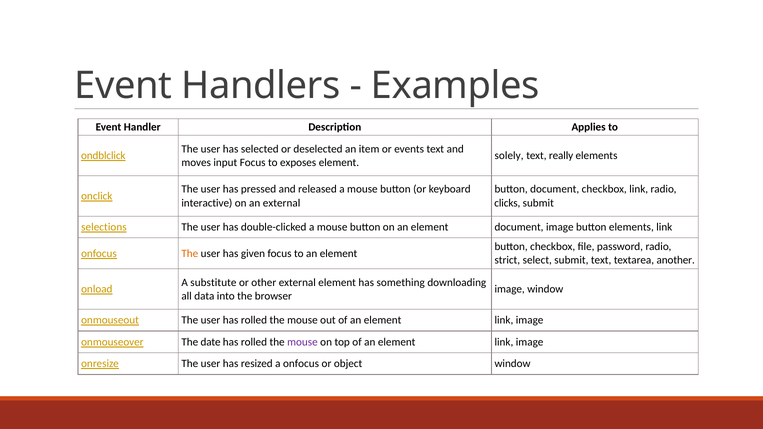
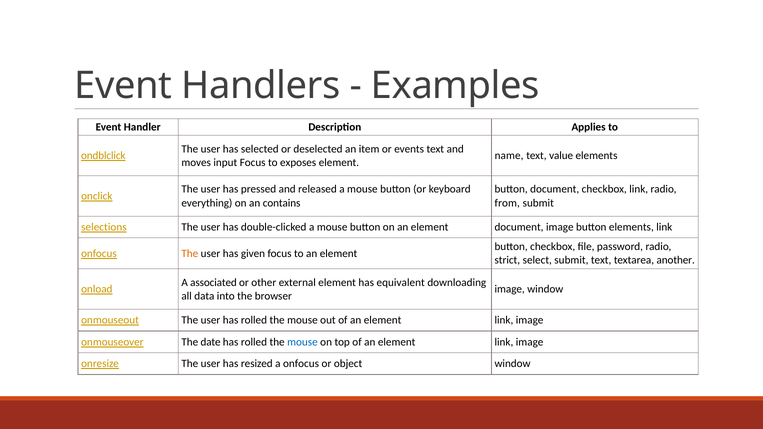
solely: solely -> name
really: really -> value
interactive: interactive -> everything
an external: external -> contains
clicks: clicks -> from
substitute: substitute -> associated
something: something -> equivalent
mouse at (302, 342) colour: purple -> blue
